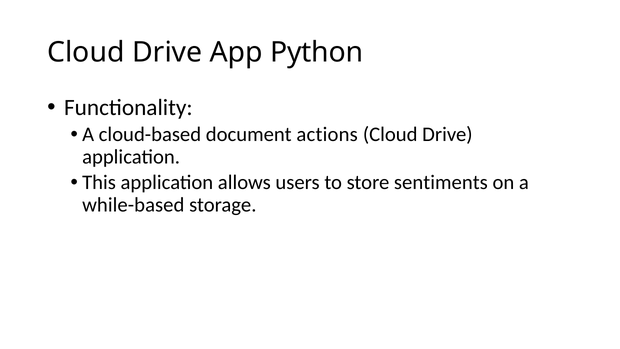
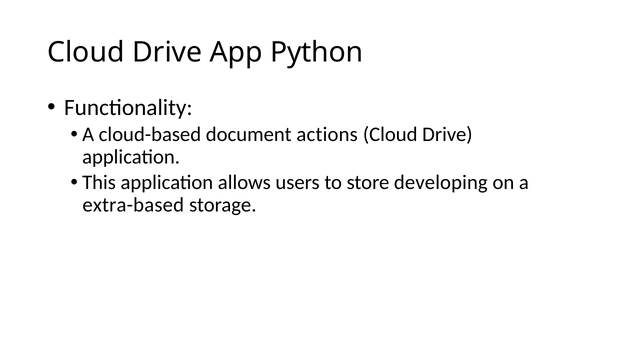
sentiments: sentiments -> developing
while-based: while-based -> extra-based
